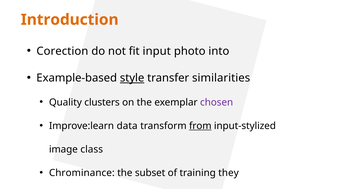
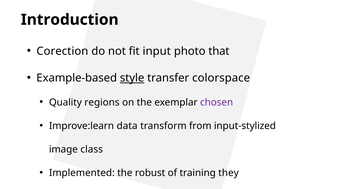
Introduction colour: orange -> black
into: into -> that
similarities: similarities -> colorspace
clusters: clusters -> regions
from underline: present -> none
Chrominance: Chrominance -> Implemented
subset: subset -> robust
